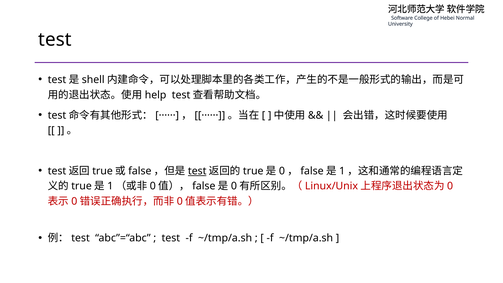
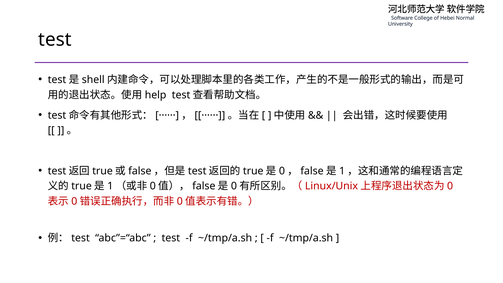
test at (197, 171) underline: present -> none
